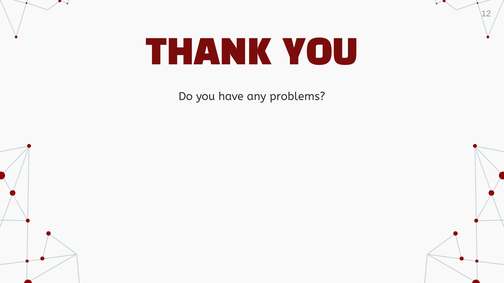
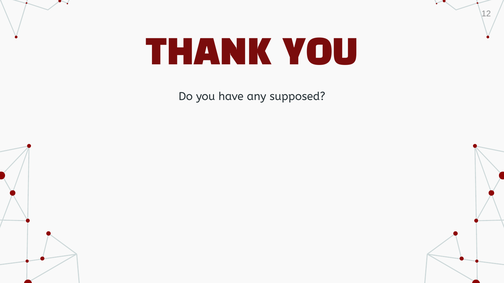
problems: problems -> supposed
